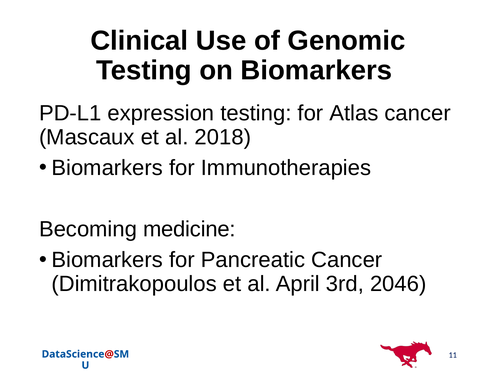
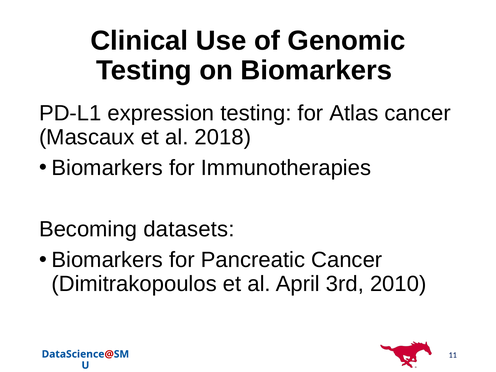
medicine: medicine -> datasets
2046: 2046 -> 2010
